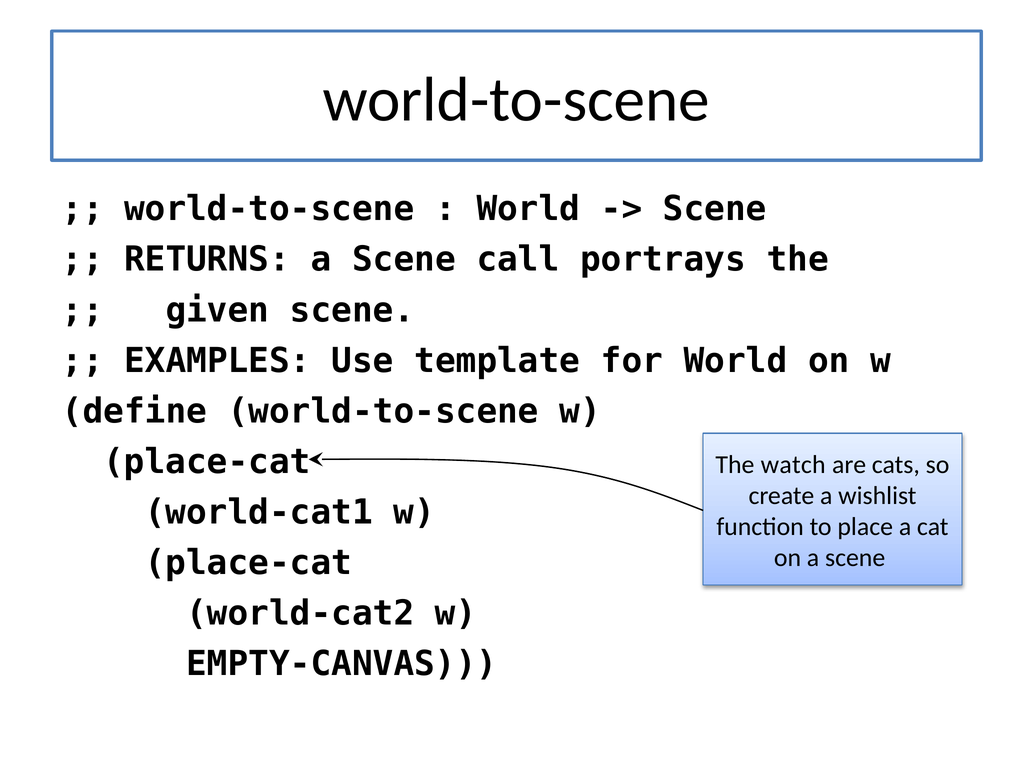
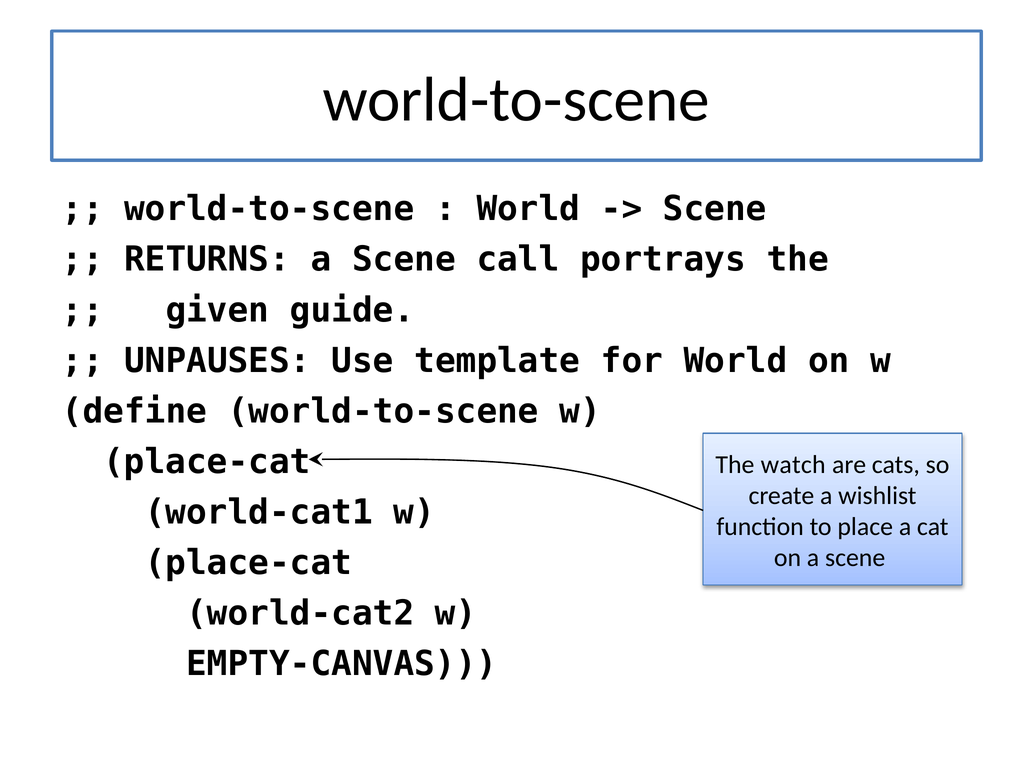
given scene: scene -> guide
EXAMPLES: EXAMPLES -> UNPAUSES
